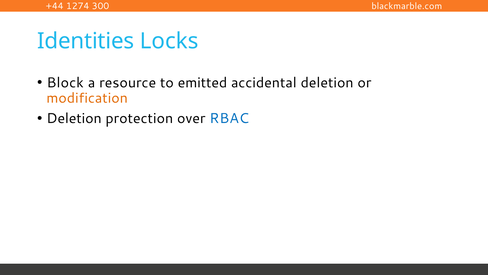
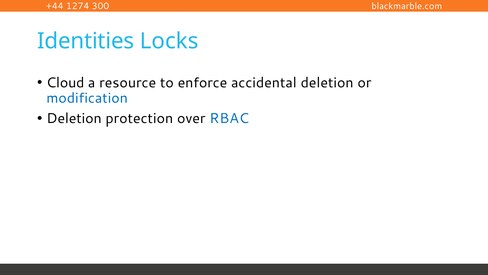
Block: Block -> Cloud
emitted: emitted -> enforce
modification colour: orange -> blue
